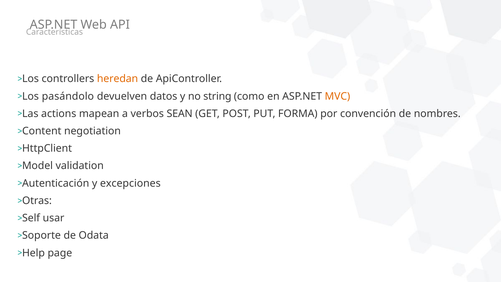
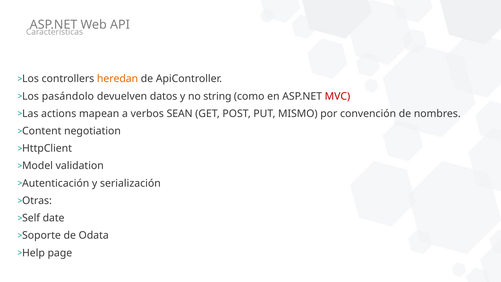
MVC colour: orange -> red
FORMA: FORMA -> MISMO
excepciones: excepciones -> serialización
usar: usar -> date
